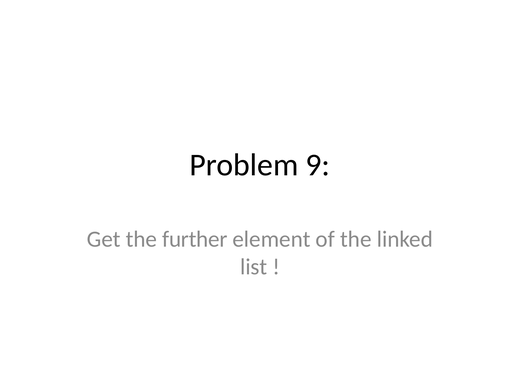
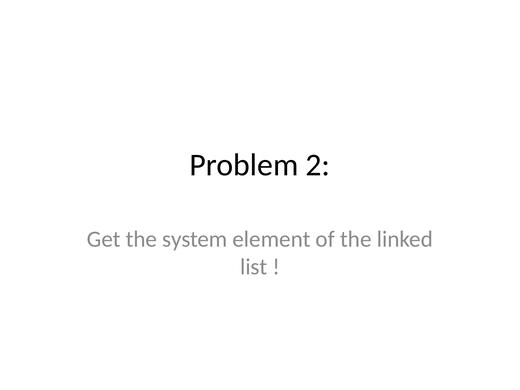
9: 9 -> 2
further: further -> system
